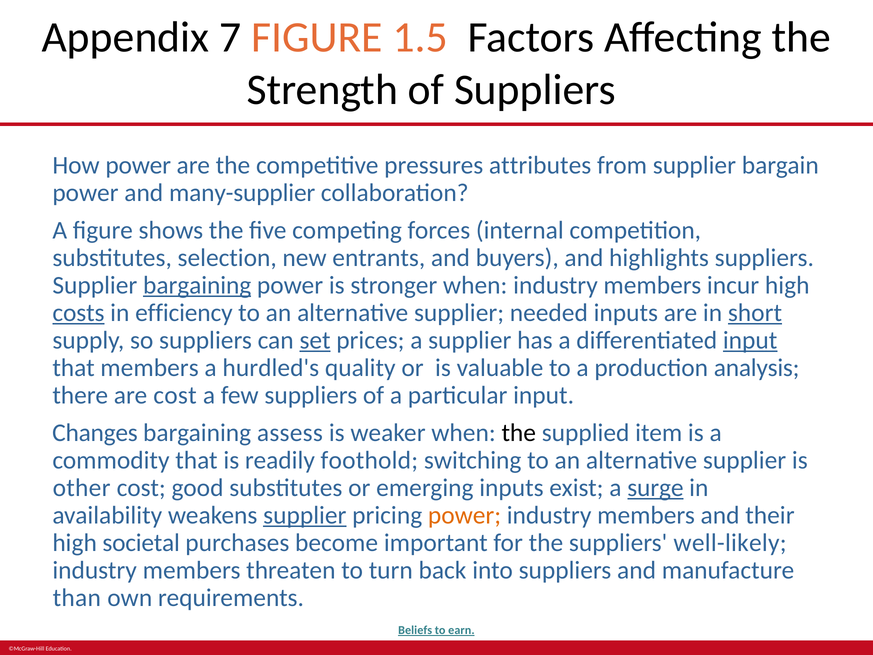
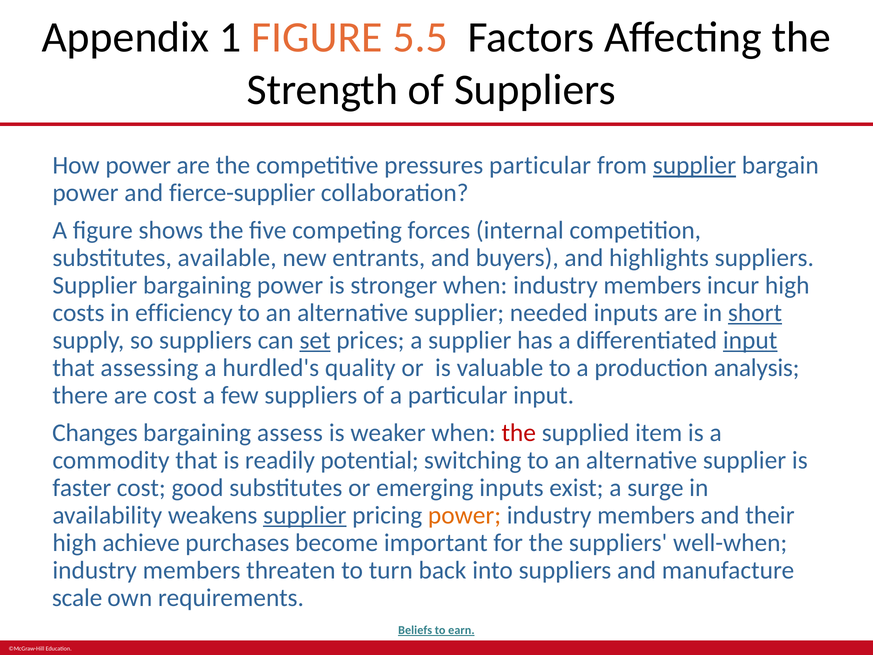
7: 7 -> 1
1.5: 1.5 -> 5.5
pressures attributes: attributes -> particular
supplier at (694, 165) underline: none -> present
many-supplier: many-supplier -> fierce-supplier
selection: selection -> available
bargaining at (197, 285) underline: present -> none
costs underline: present -> none
that members: members -> assessing
the at (519, 433) colour: black -> red
foothold: foothold -> potential
other: other -> faster
surge underline: present -> none
societal: societal -> achieve
well-likely: well-likely -> well-when
than: than -> scale
